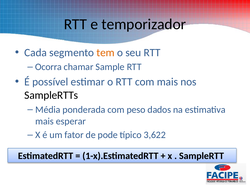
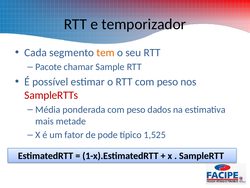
Ocorra: Ocorra -> Pacote
RTT com mais: mais -> peso
SampleRTTs colour: black -> red
esperar: esperar -> metade
3,622: 3,622 -> 1,525
